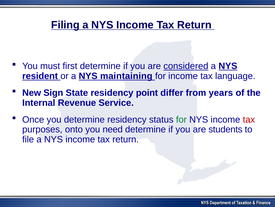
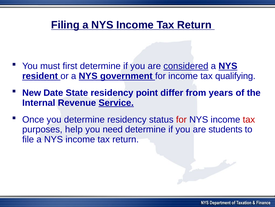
maintaining: maintaining -> government
language: language -> qualifying
Sign: Sign -> Date
Service underline: none -> present
for at (181, 119) colour: green -> red
onto: onto -> help
